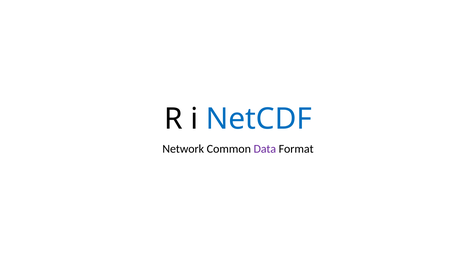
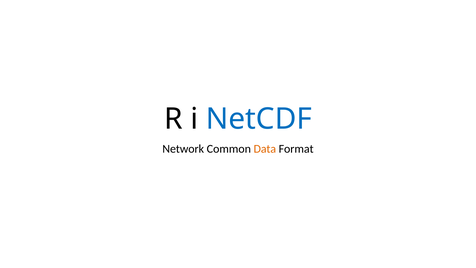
Data colour: purple -> orange
